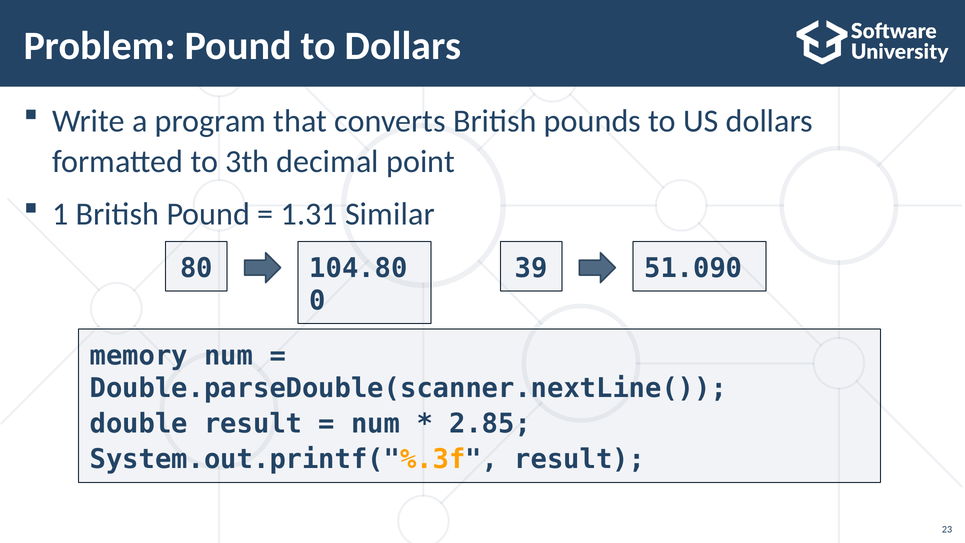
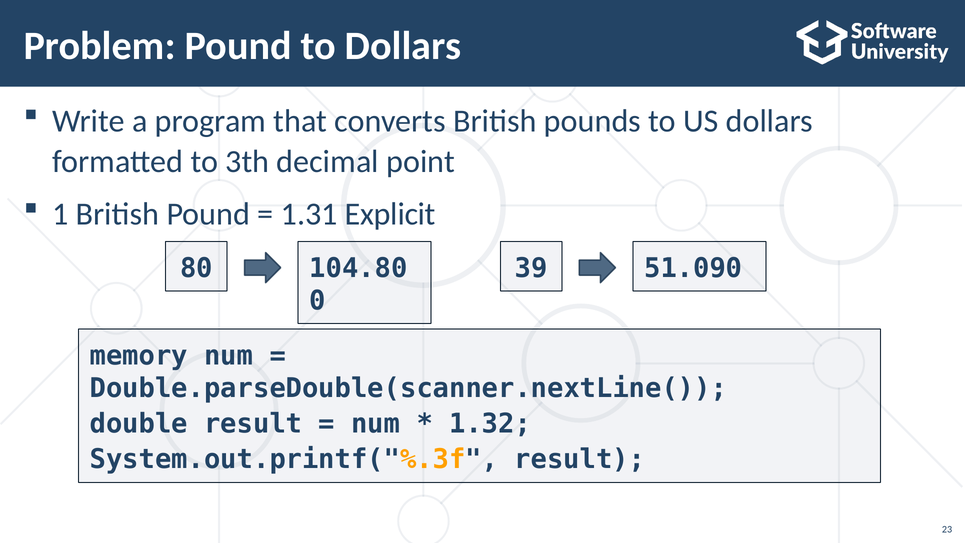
Similar: Similar -> Explicit
2.85: 2.85 -> 1.32
